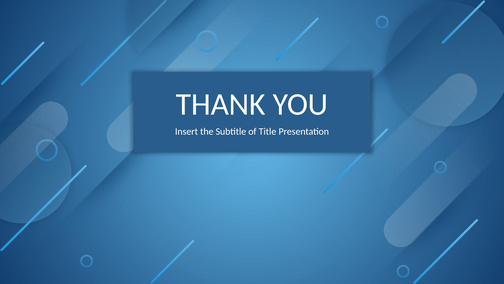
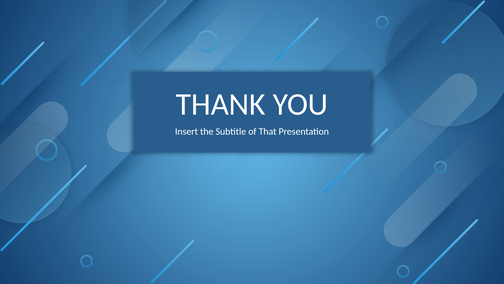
Title: Title -> That
